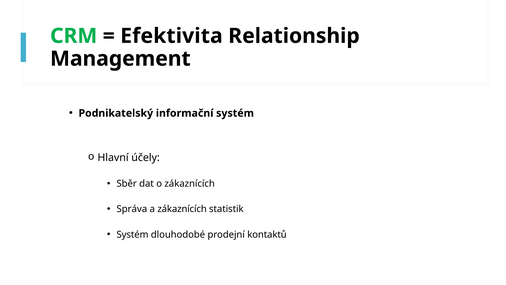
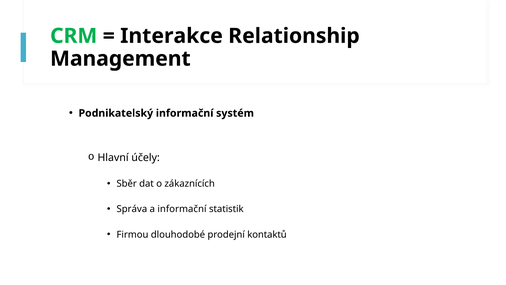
Efektivita: Efektivita -> Interakce
a zákaznících: zákaznících -> informační
Systém at (132, 234): Systém -> Firmou
